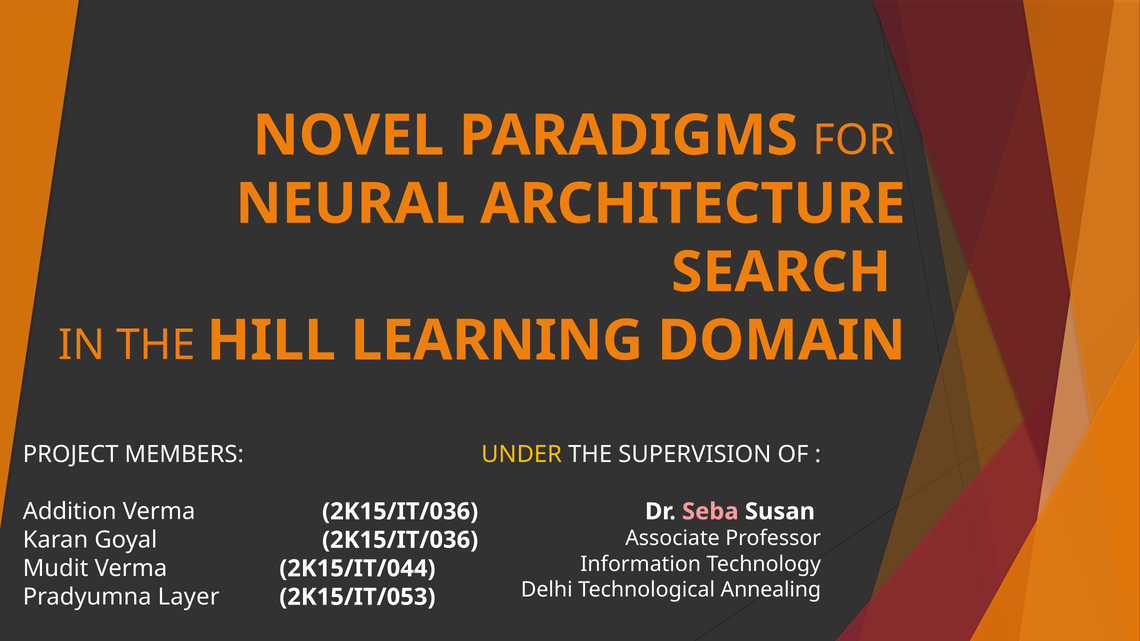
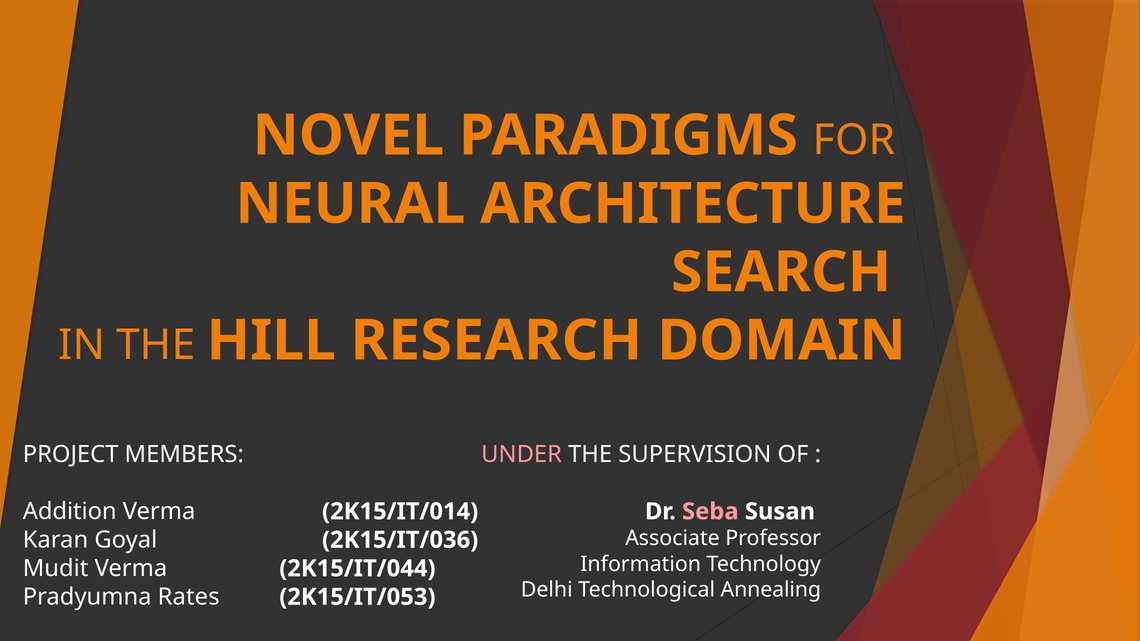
LEARNING: LEARNING -> RESEARCH
UNDER colour: yellow -> pink
Verma 2K15/IT/036: 2K15/IT/036 -> 2K15/IT/014
Layer: Layer -> Rates
